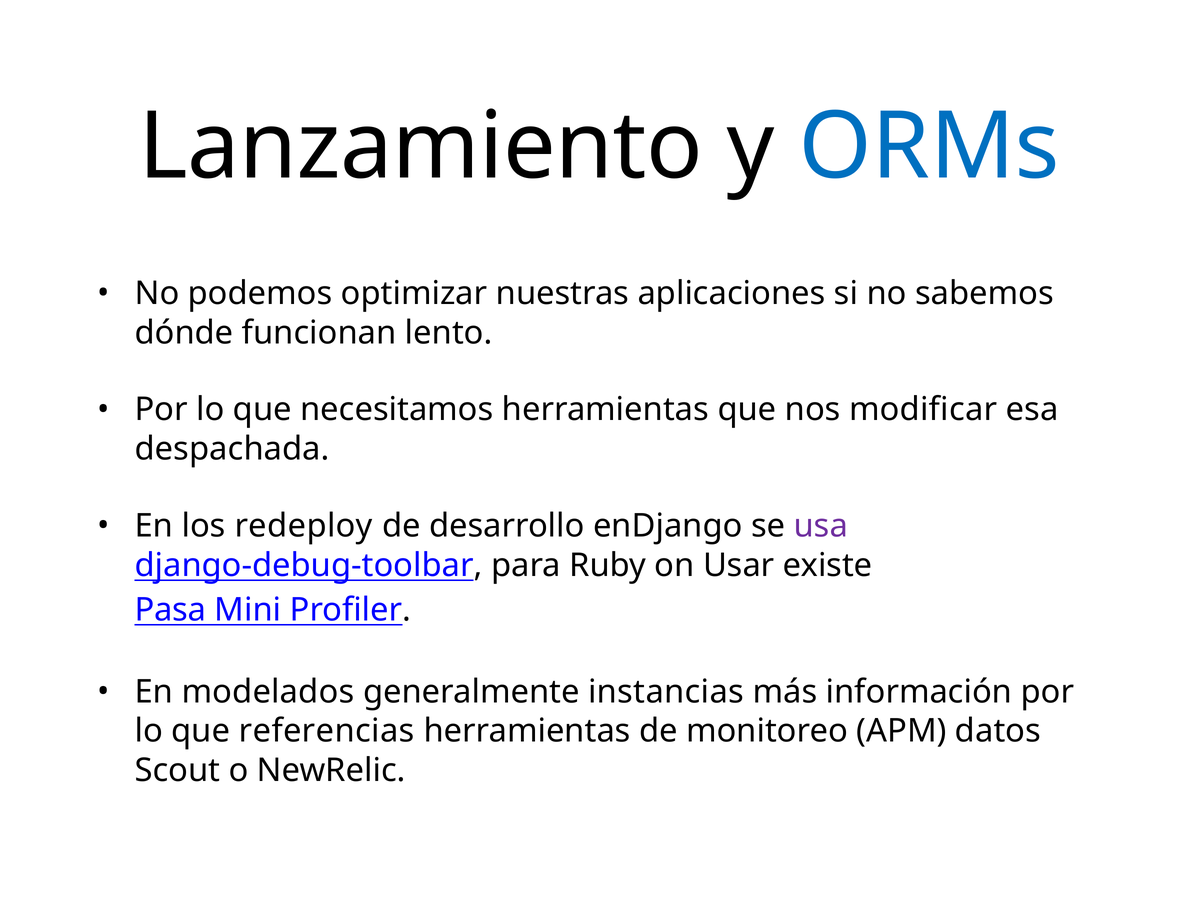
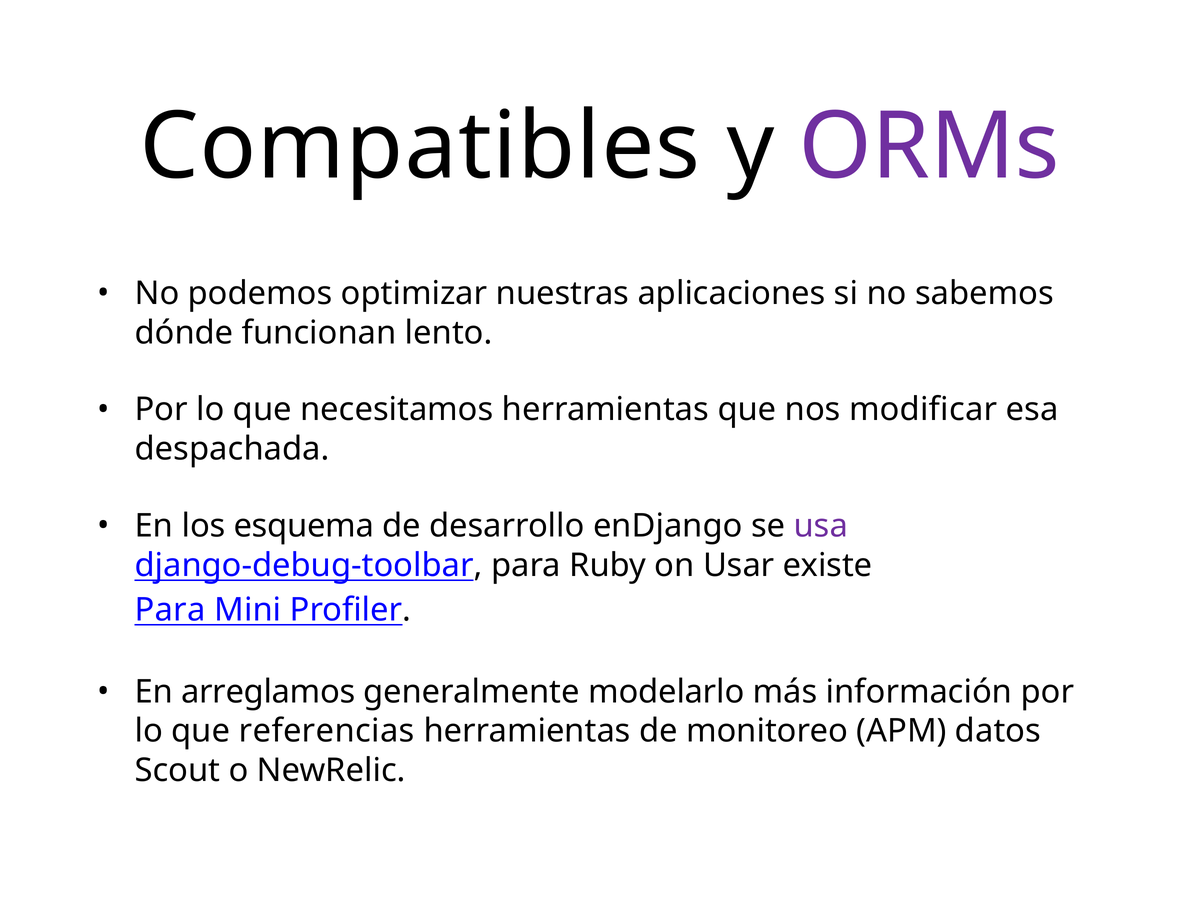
Lanzamiento: Lanzamiento -> Compatibles
ORMs colour: blue -> purple
redeploy: redeploy -> esquema
Pasa at (170, 610): Pasa -> Para
modelados: modelados -> arreglamos
instancias: instancias -> modelarlo
